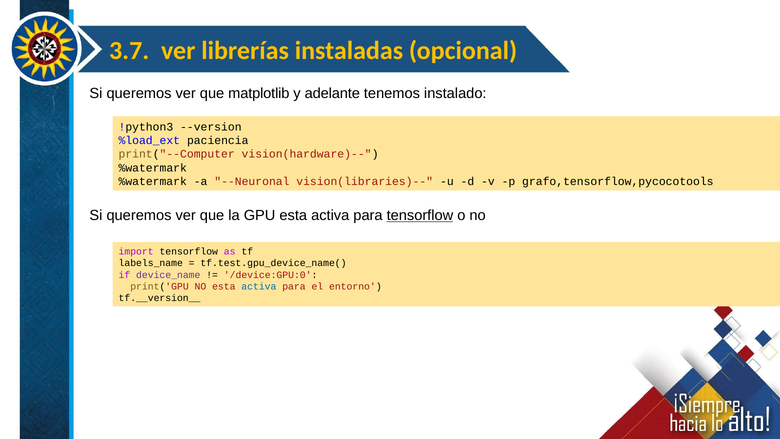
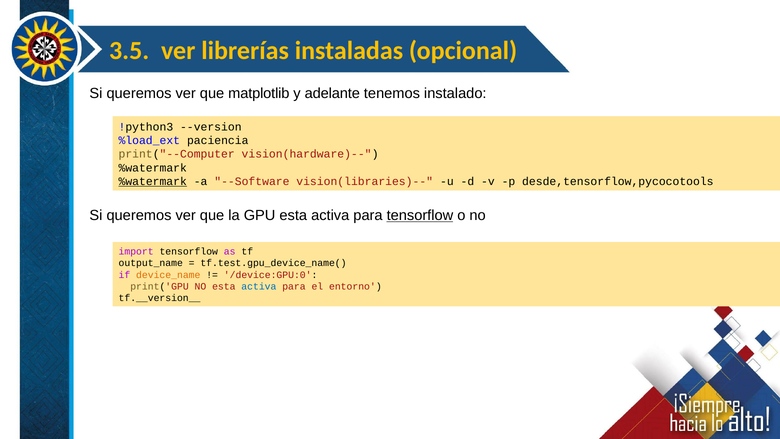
3.7: 3.7 -> 3.5
%watermark at (153, 181) underline: none -> present
--Neuronal: --Neuronal -> --Software
grafo,tensorflow,pycocotools: grafo,tensorflow,pycocotools -> desde,tensorflow,pycocotools
labels_name: labels_name -> output_name
device_name colour: purple -> orange
